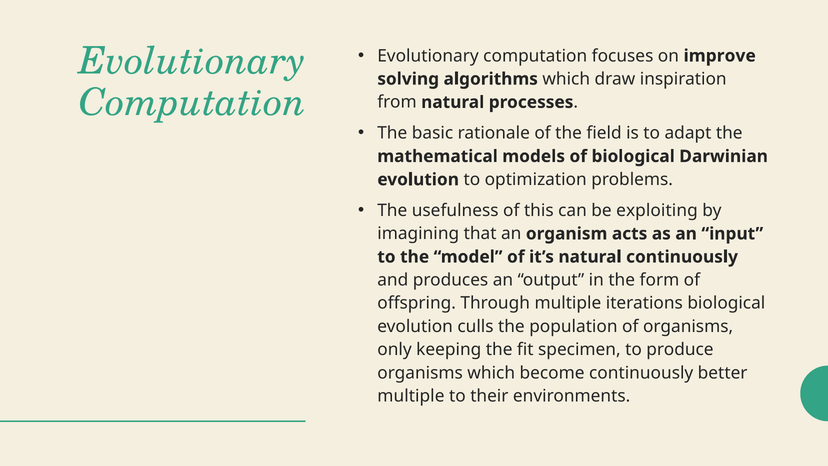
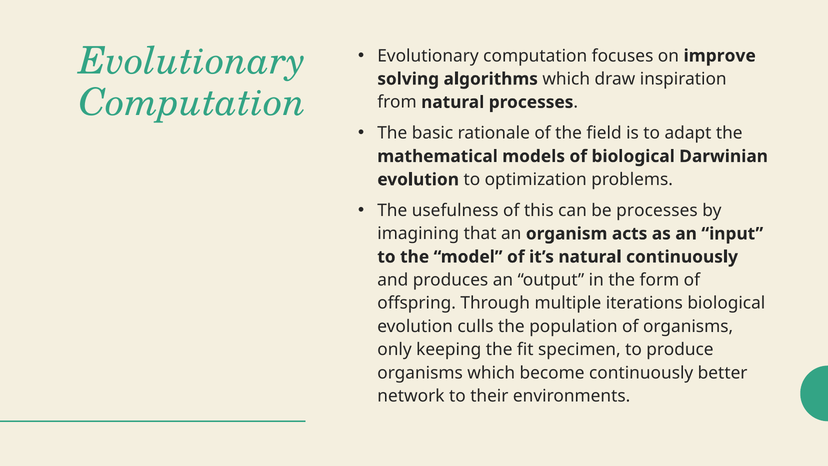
be exploiting: exploiting -> processes
multiple at (411, 396): multiple -> network
